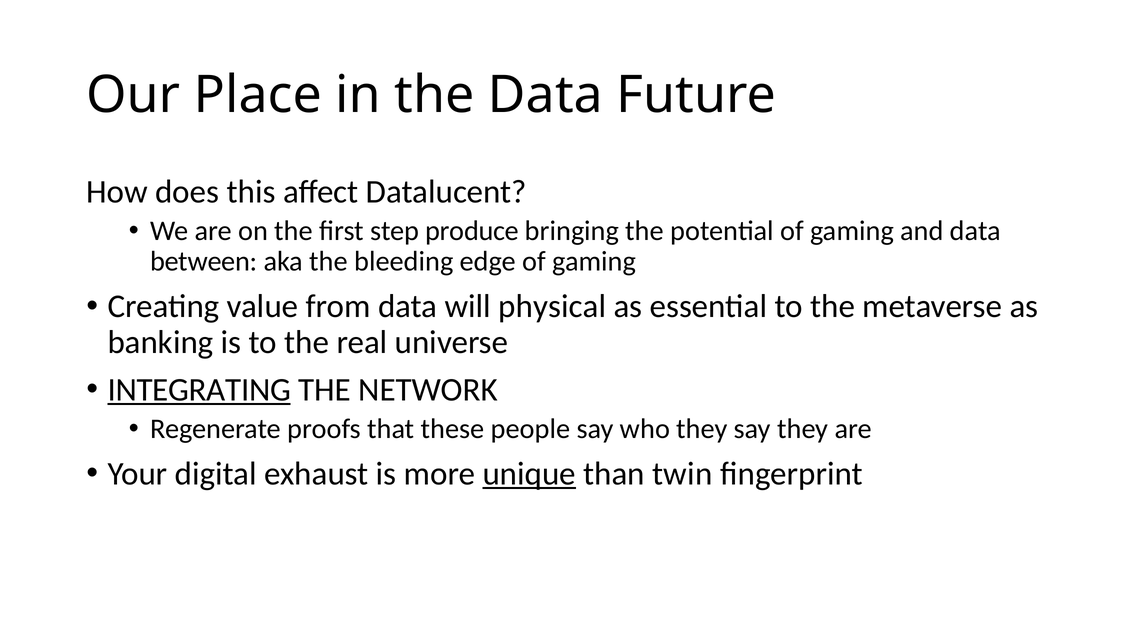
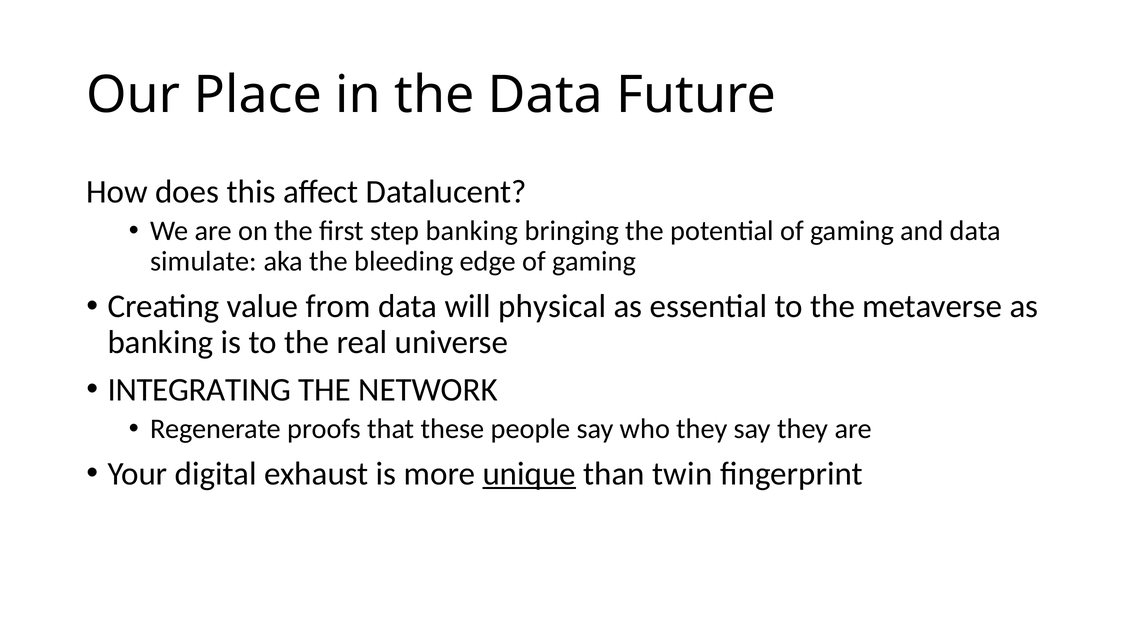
step produce: produce -> banking
between: between -> simulate
INTEGRATING underline: present -> none
